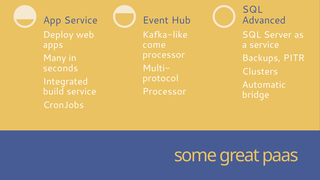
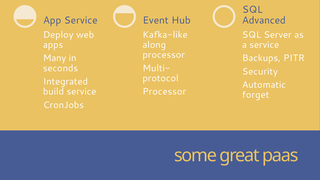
come: come -> along
Clusters: Clusters -> Security
bridge: bridge -> forget
